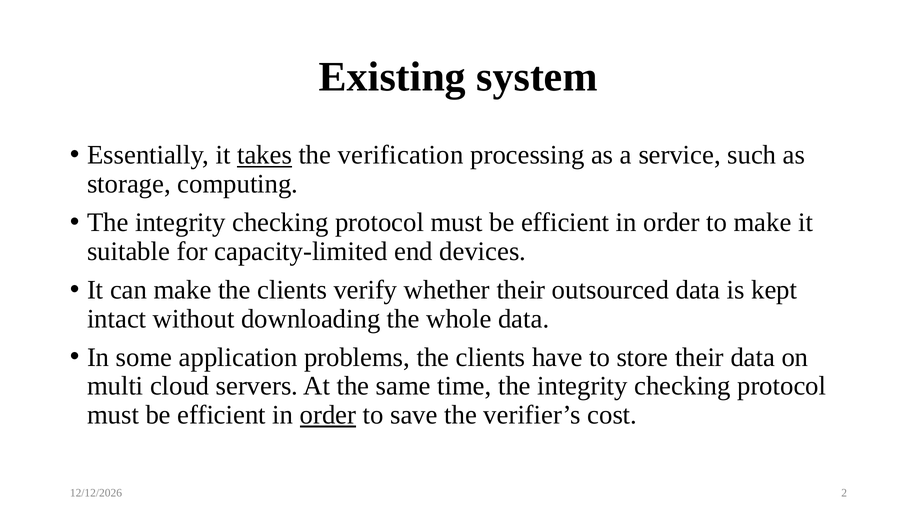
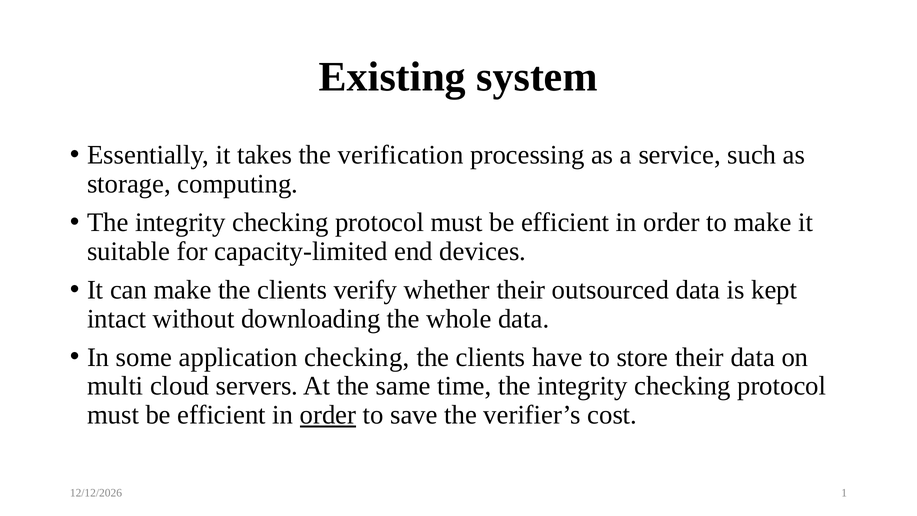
takes underline: present -> none
application problems: problems -> checking
2: 2 -> 1
